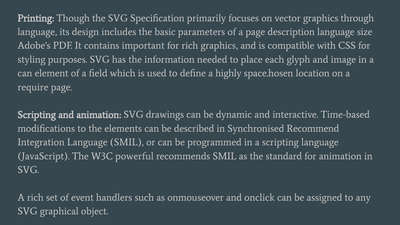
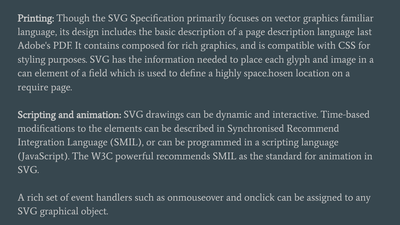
through: through -> familiar
basic parameters: parameters -> description
size: size -> last
important: important -> composed
